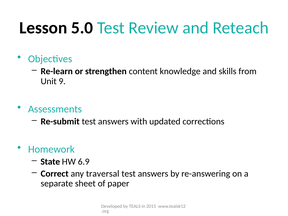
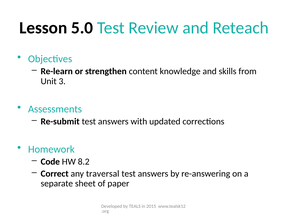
9: 9 -> 3
State: State -> Code
6.9: 6.9 -> 8.2
